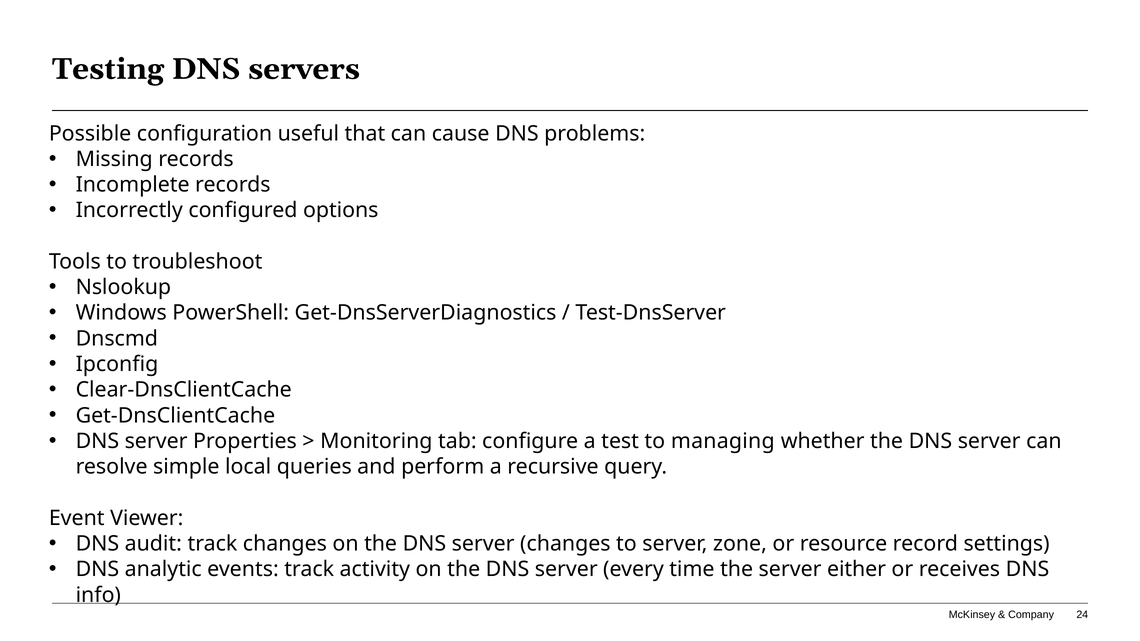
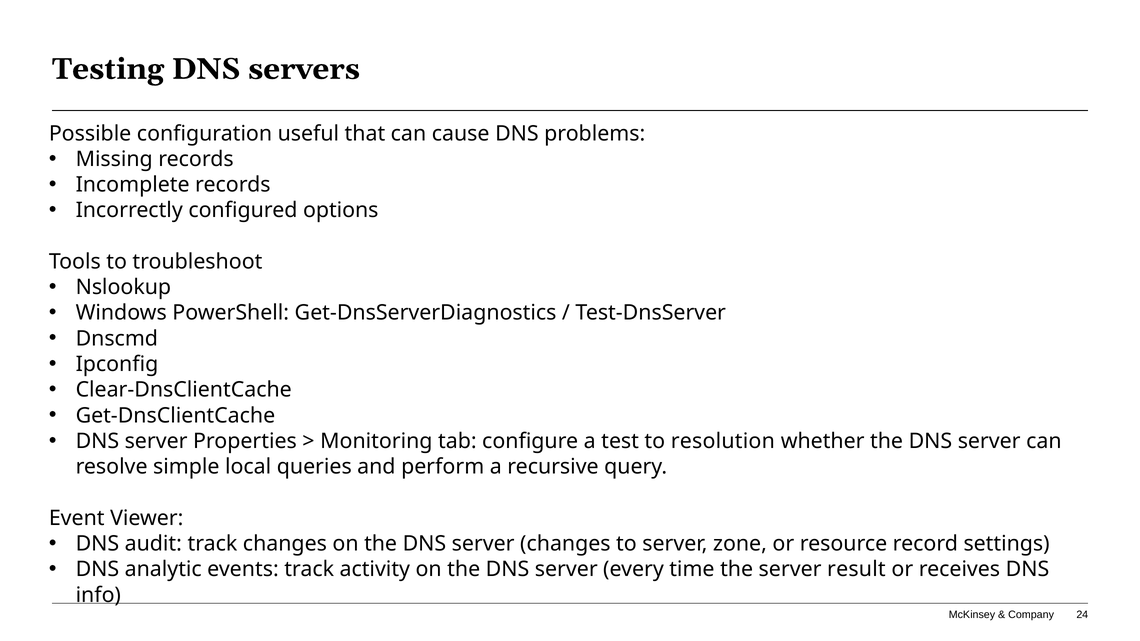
managing: managing -> resolution
either: either -> result
